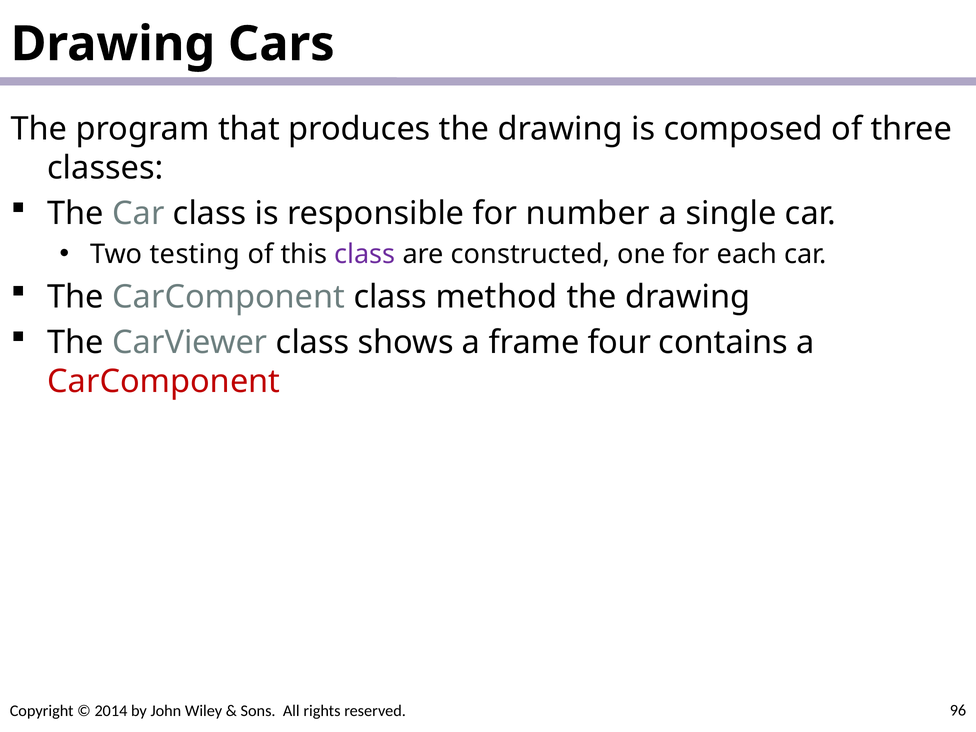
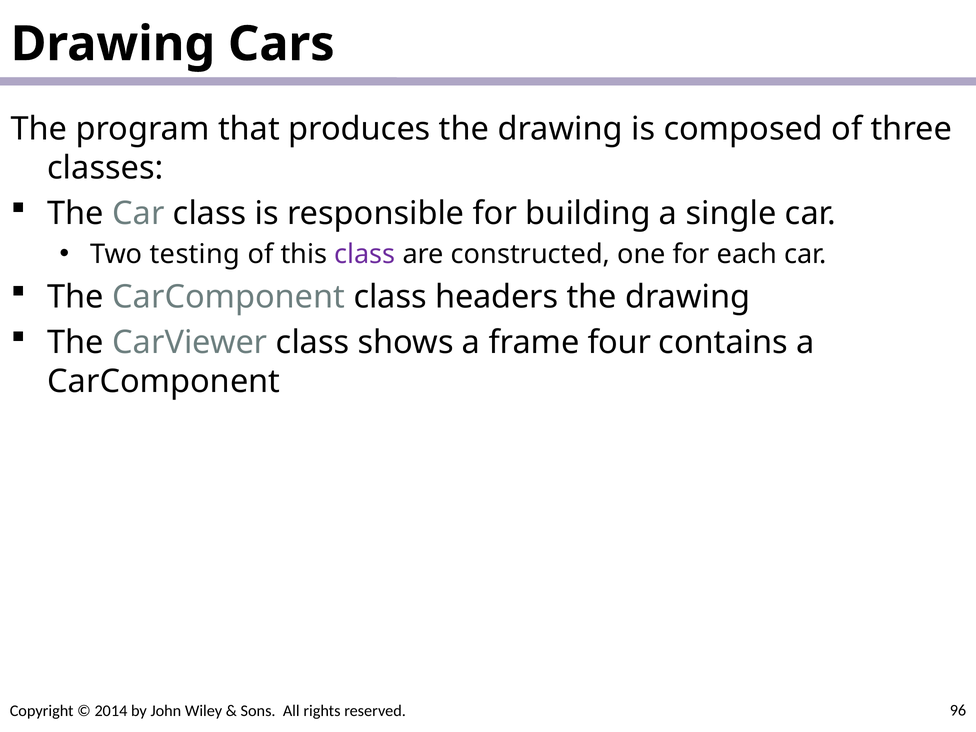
number: number -> building
method: method -> headers
CarComponent at (164, 382) colour: red -> black
